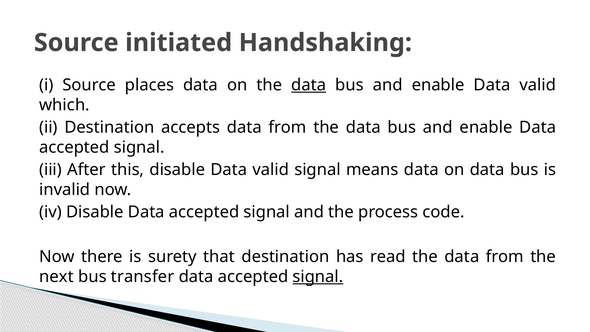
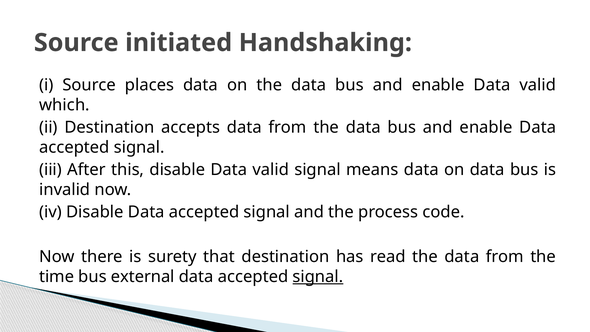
data at (309, 85) underline: present -> none
next: next -> time
transfer: transfer -> external
